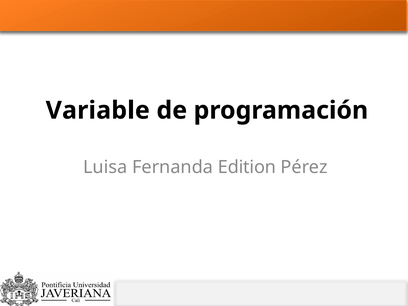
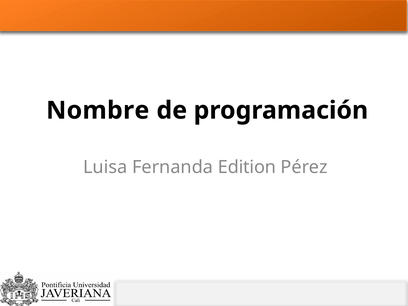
Variable: Variable -> Nombre
